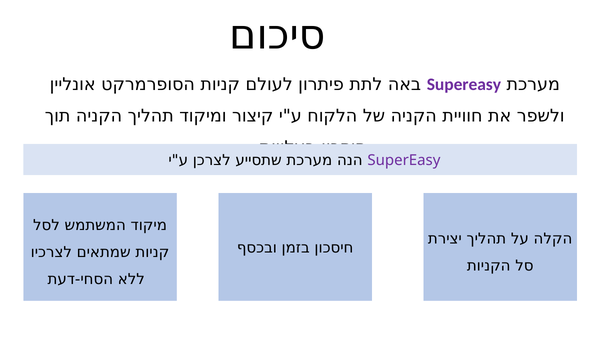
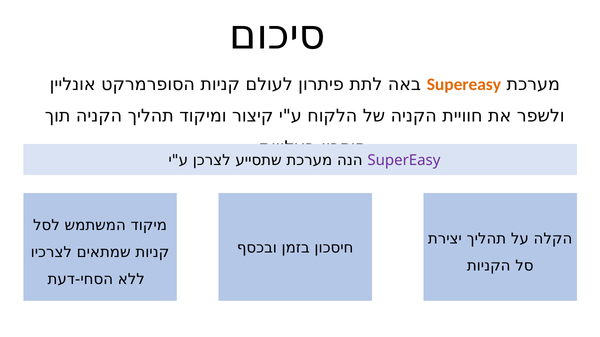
Supereasy at (464, 84) colour: purple -> orange
